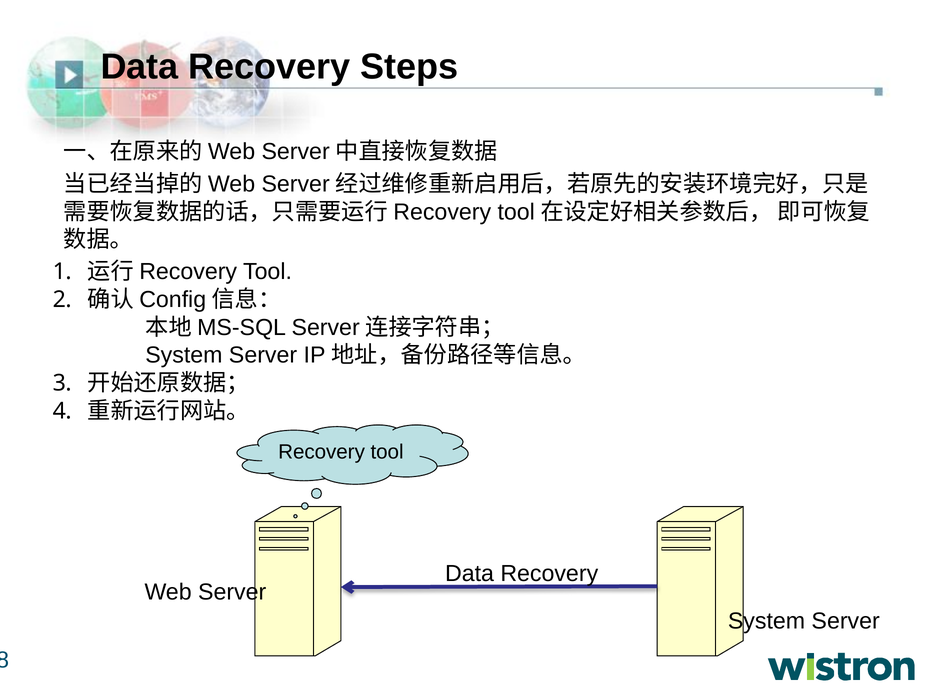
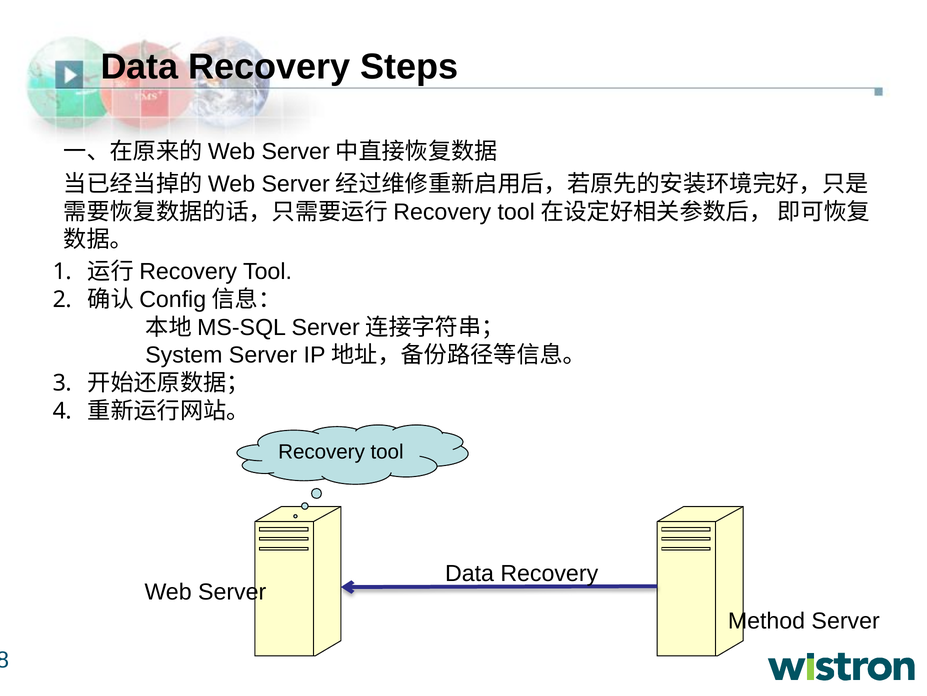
System at (767, 620): System -> Method
